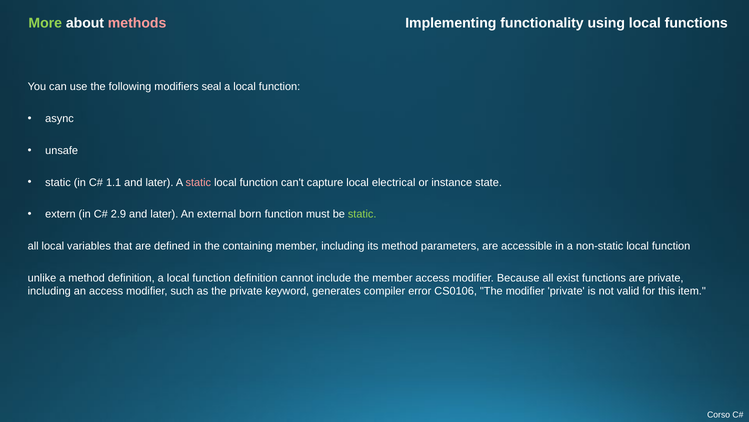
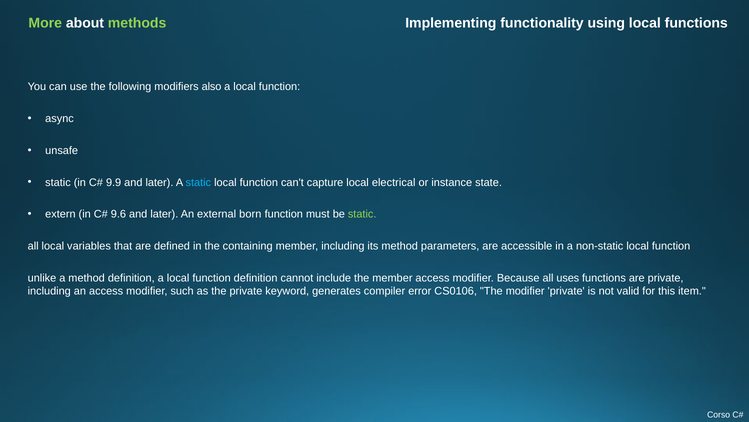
methods colour: pink -> light green
seal: seal -> also
1.1: 1.1 -> 9.9
static at (198, 182) colour: pink -> light blue
2.9: 2.9 -> 9.6
exist: exist -> uses
